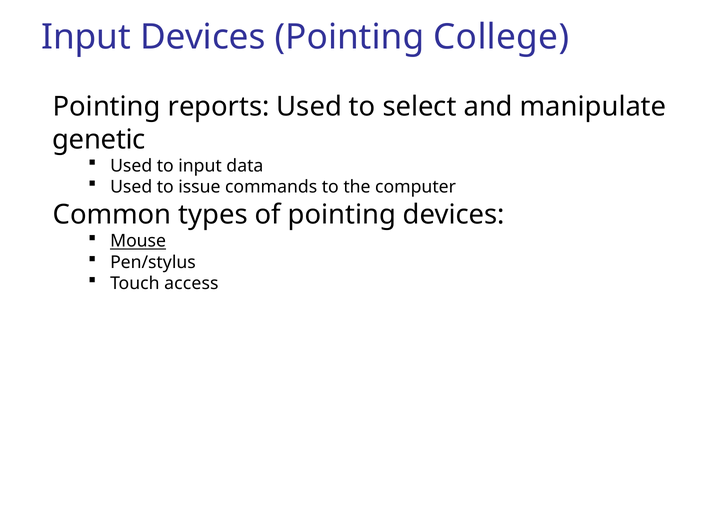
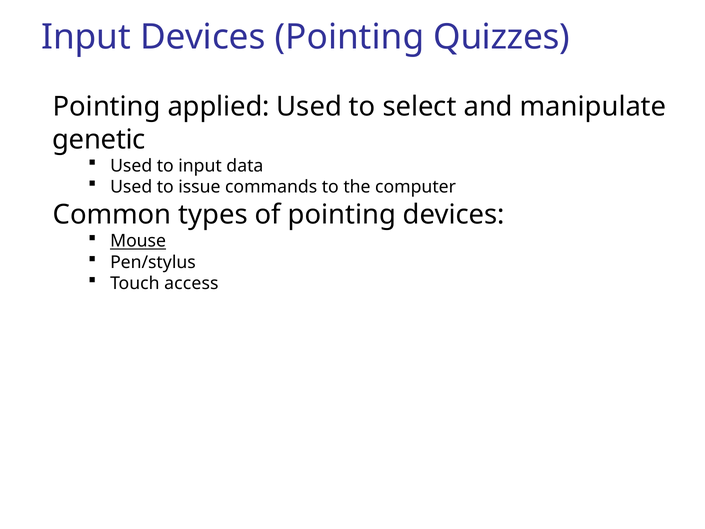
College: College -> Quizzes
reports: reports -> applied
